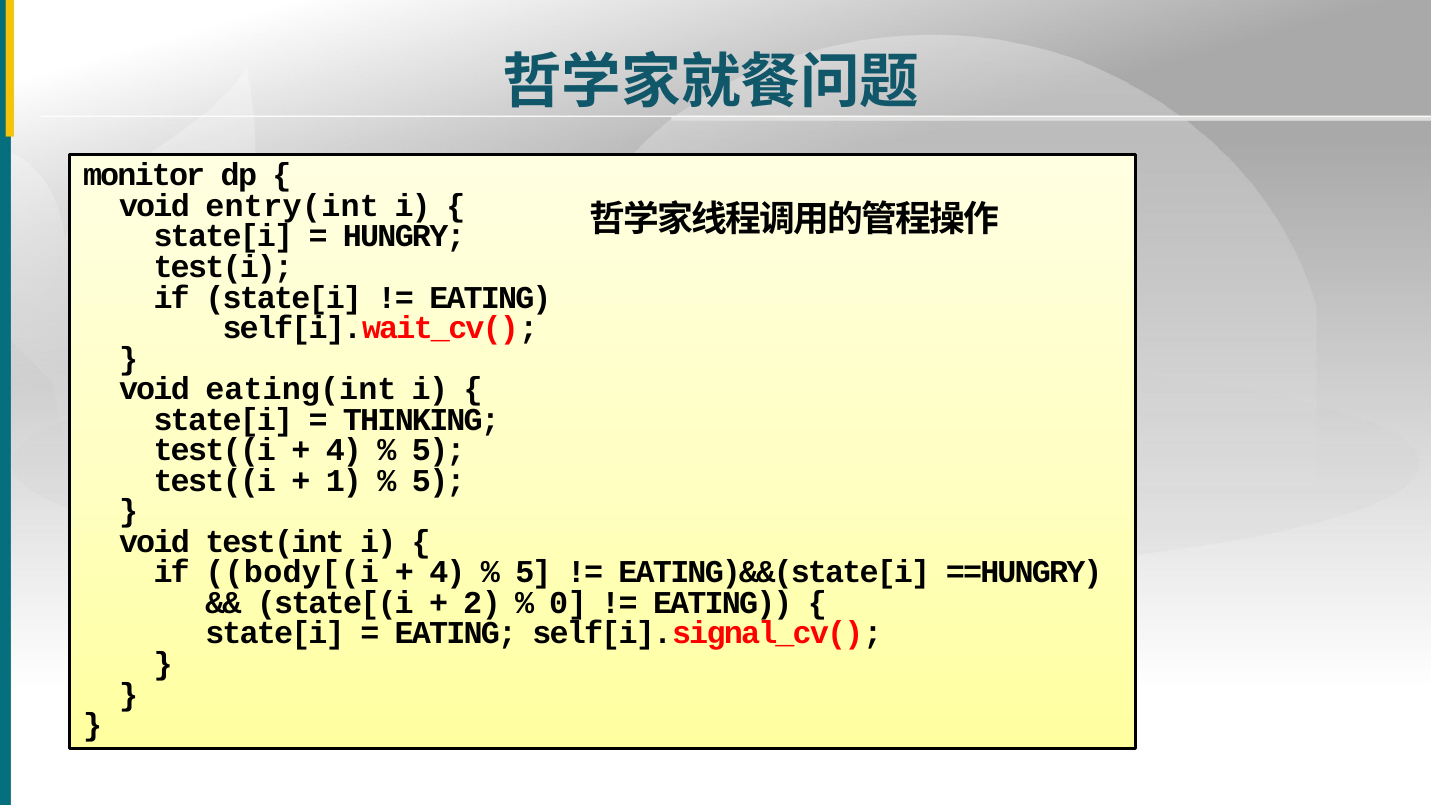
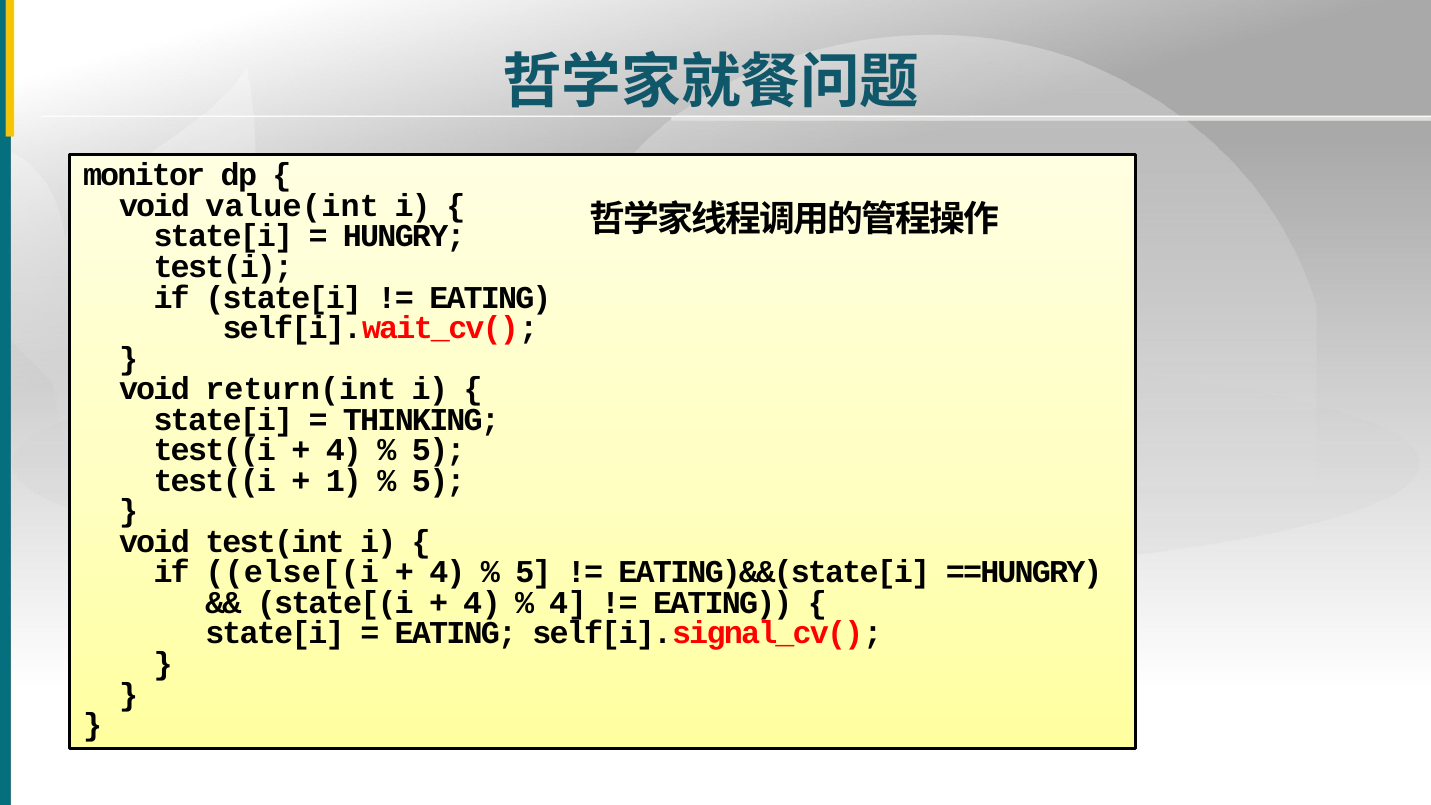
entry(int: entry(int -> value(int
eating(int: eating(int -> return(int
body[(i: body[(i -> else[(i
2 at (482, 603): 2 -> 4
0 at (568, 603): 0 -> 4
